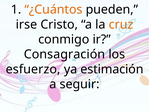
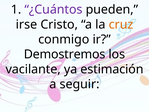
¿Cuántos colour: orange -> purple
Consagración: Consagración -> Demostremos
esfuerzo: esfuerzo -> vacilante
